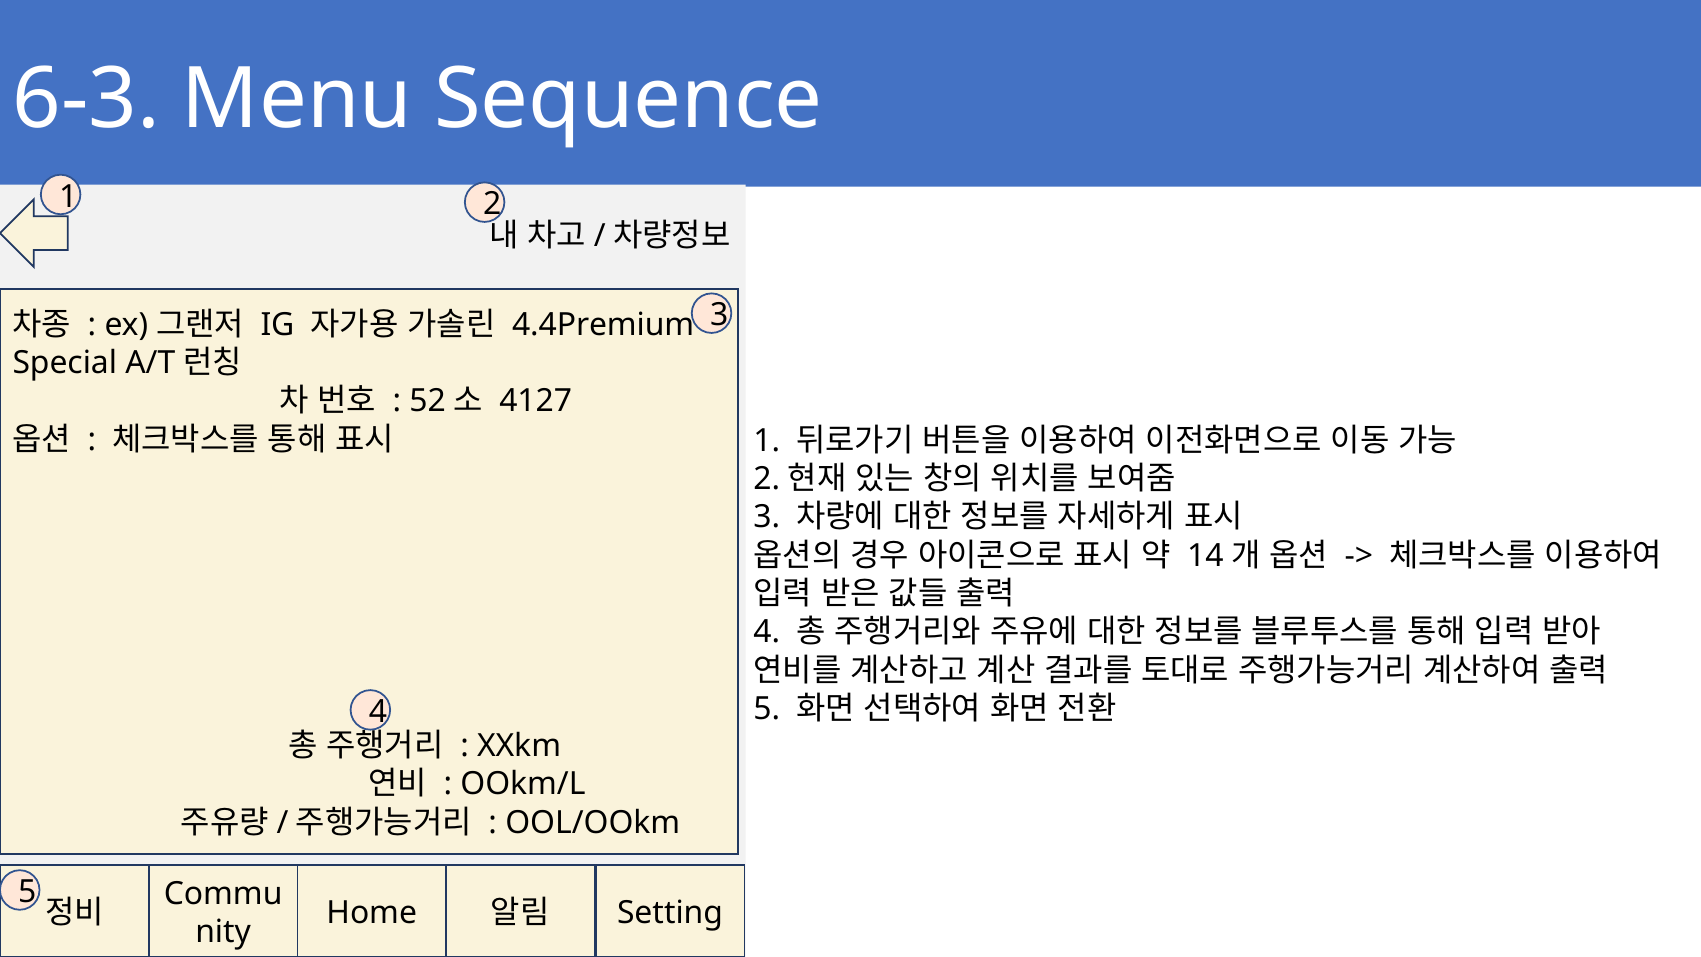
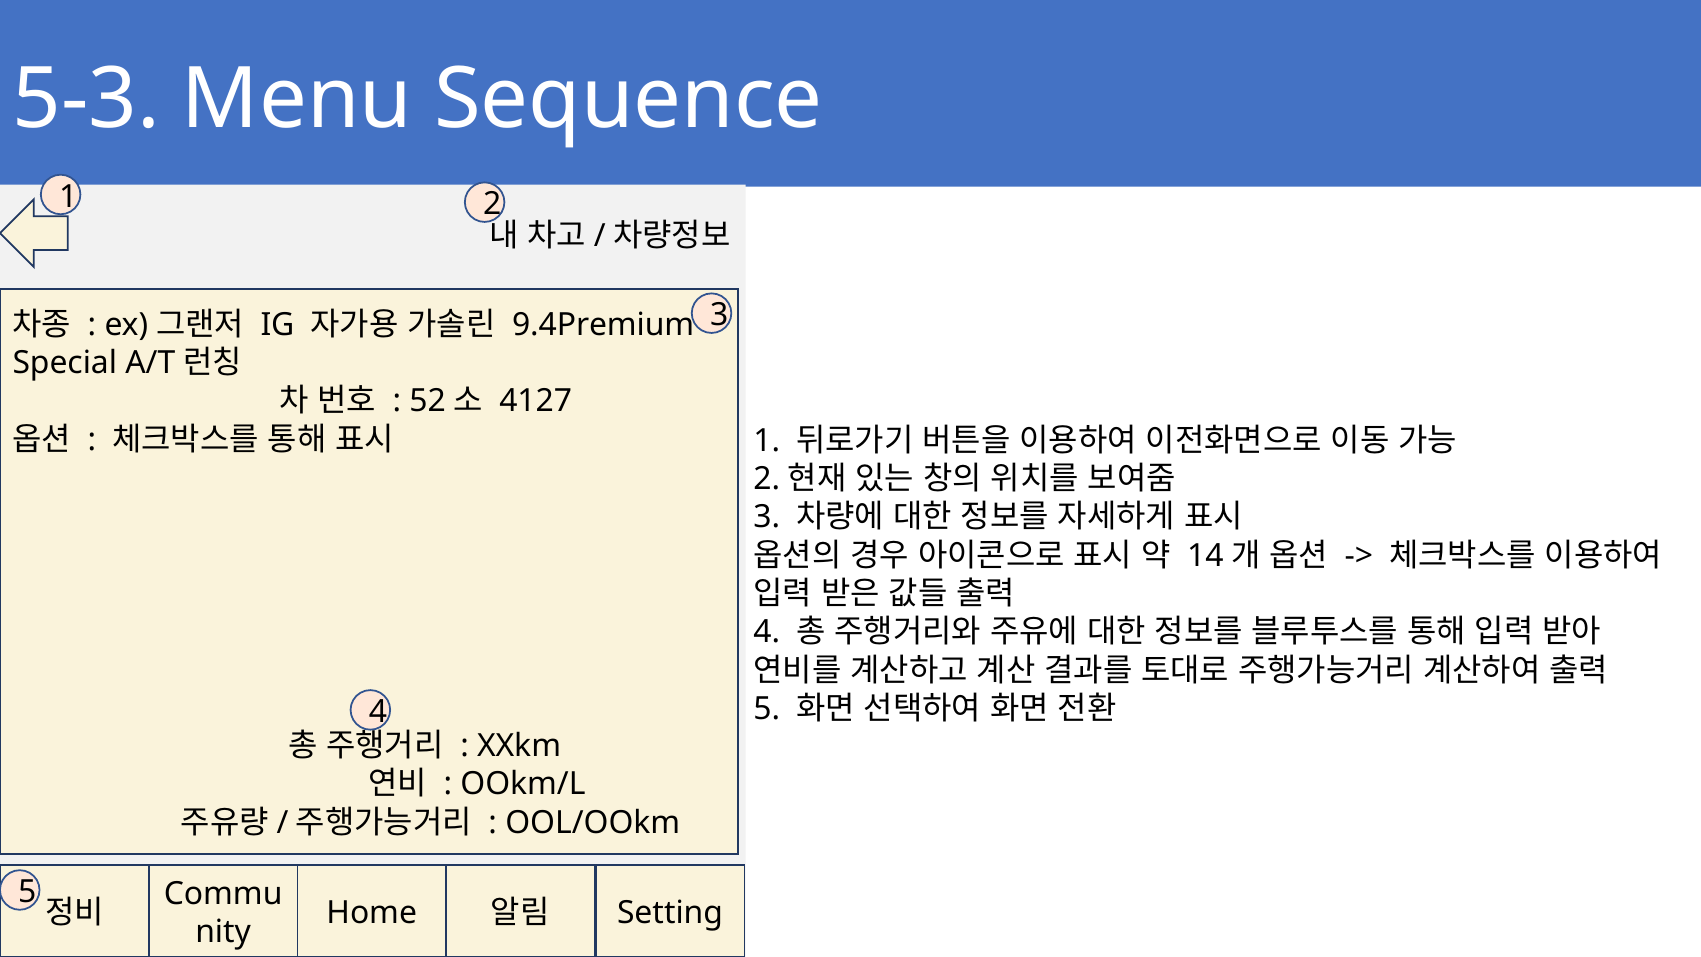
6-3: 6-3 -> 5-3
4.4Premium: 4.4Premium -> 9.4Premium
